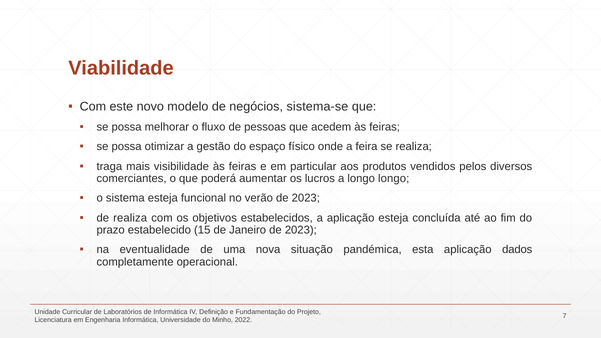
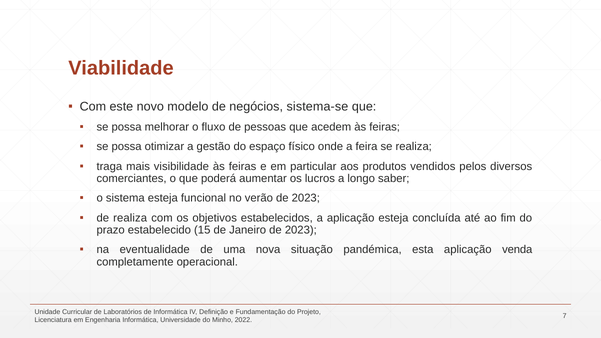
longo longo: longo -> saber
dados: dados -> venda
